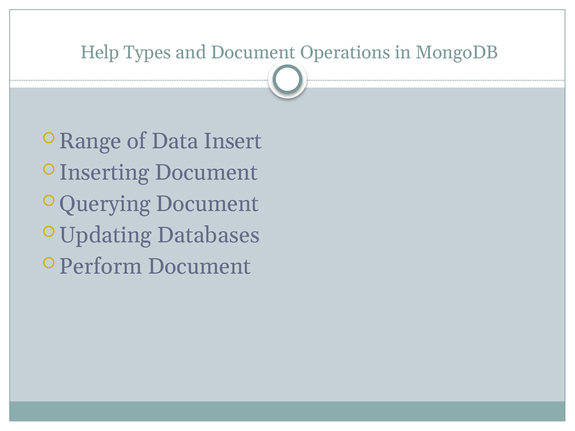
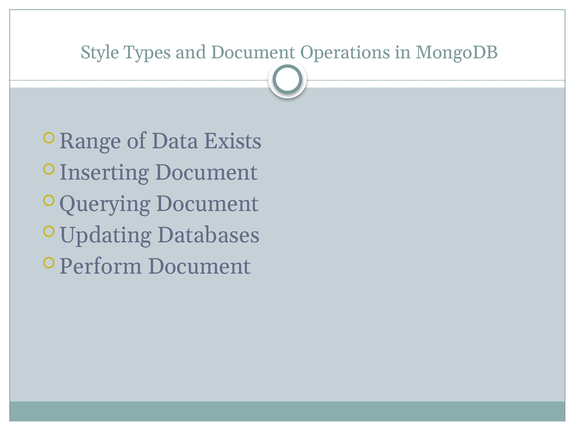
Help: Help -> Style
Insert: Insert -> Exists
